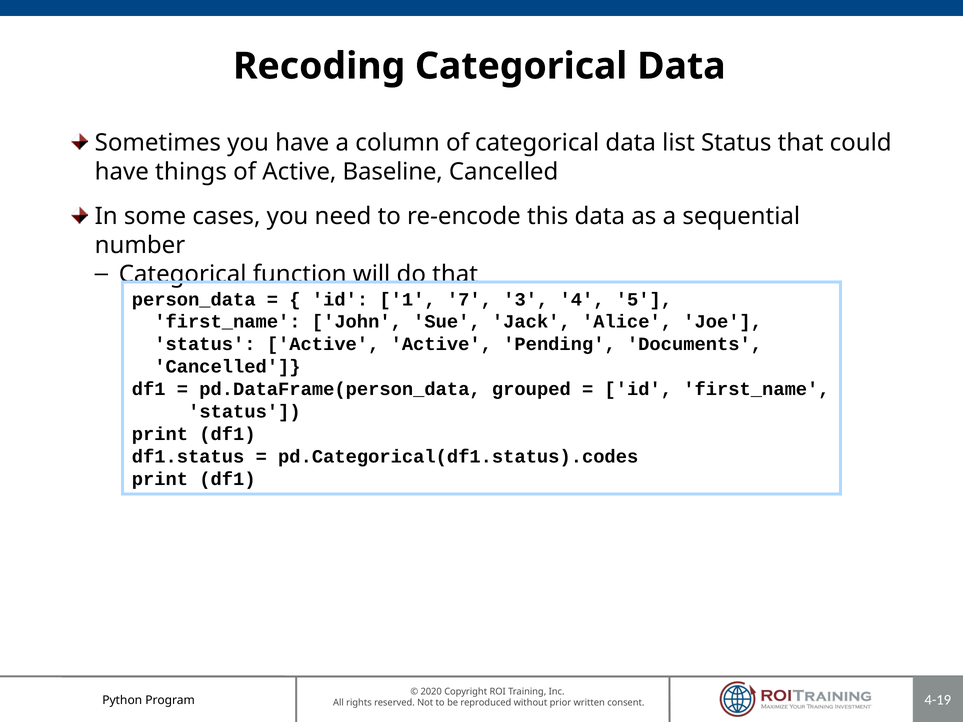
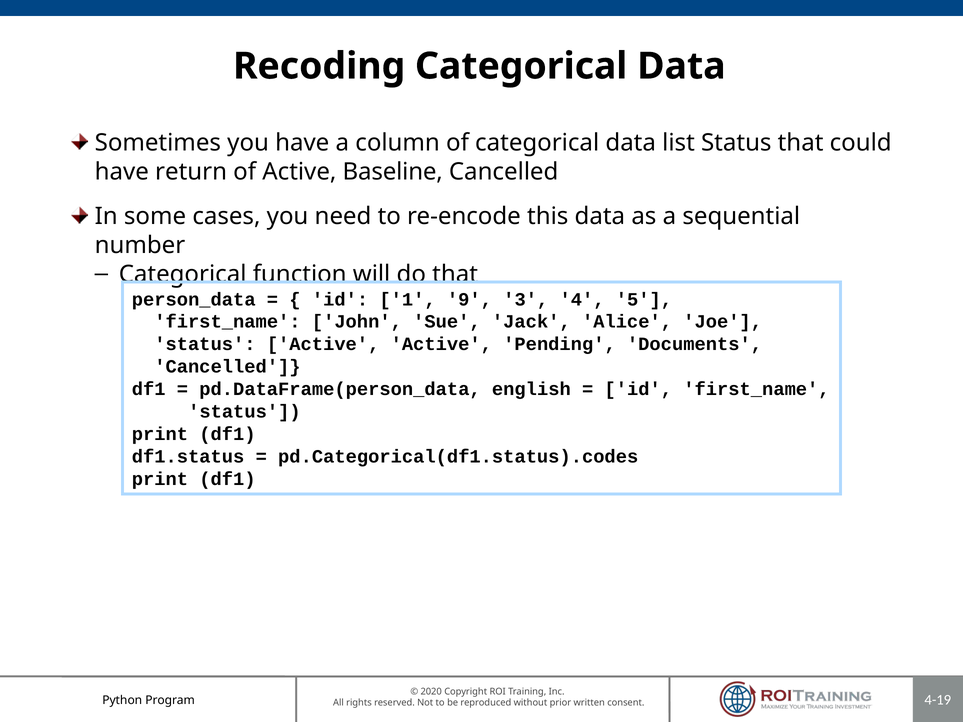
things: things -> return
7: 7 -> 9
grouped: grouped -> english
